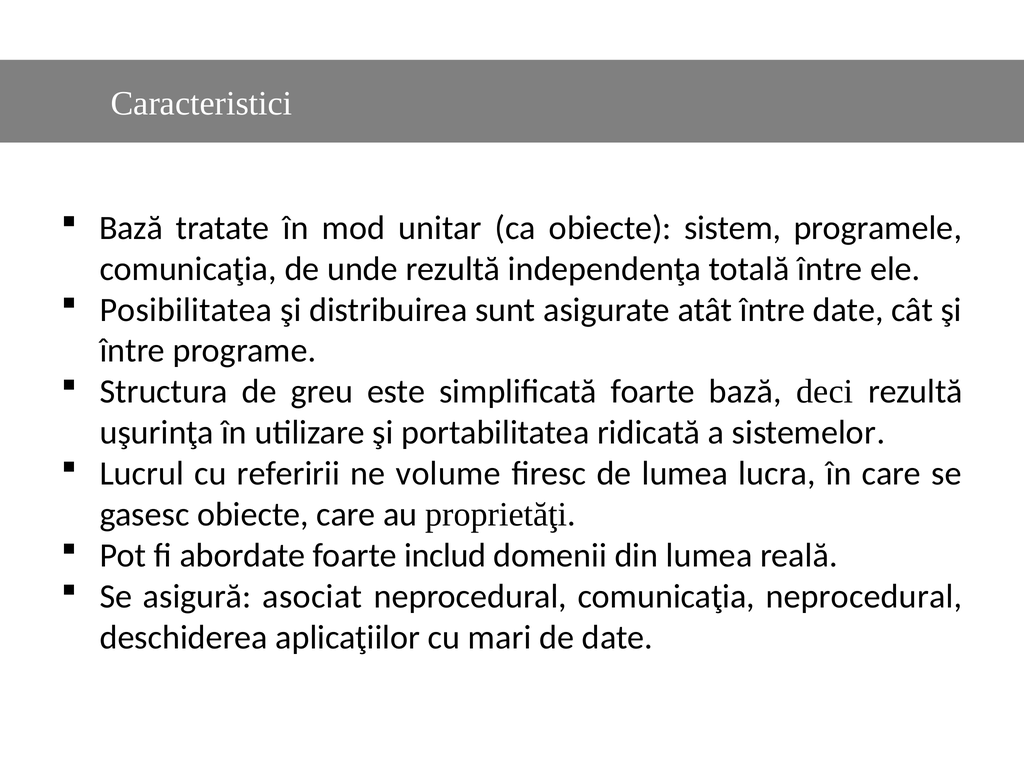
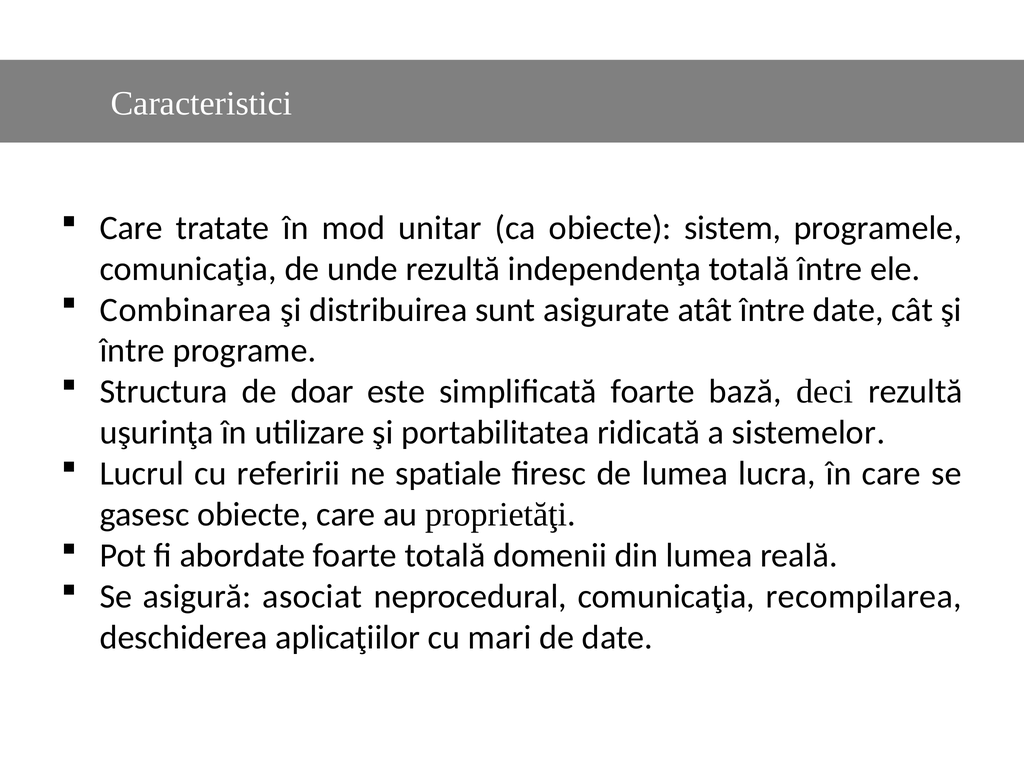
Bază at (131, 228): Bază -> Care
Posibilitatea: Posibilitatea -> Combinarea
greu: greu -> doar
volume: volume -> spatiale
foarte includ: includ -> totală
comunicaţia neprocedural: neprocedural -> recompilarea
